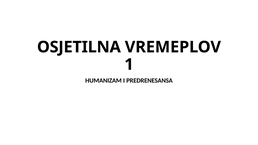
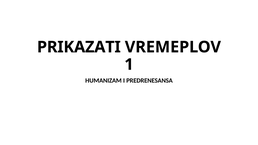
OSJETILNA: OSJETILNA -> PRIKAZATI
